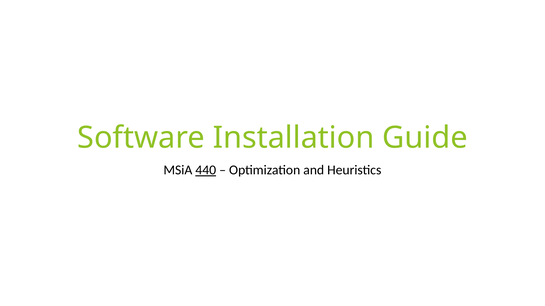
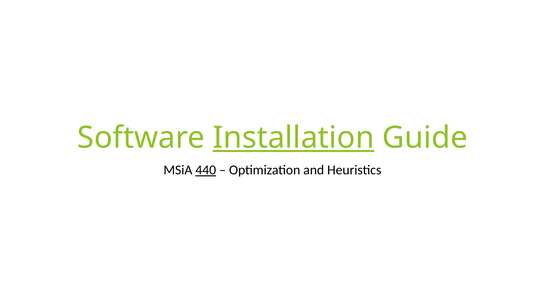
Installation underline: none -> present
